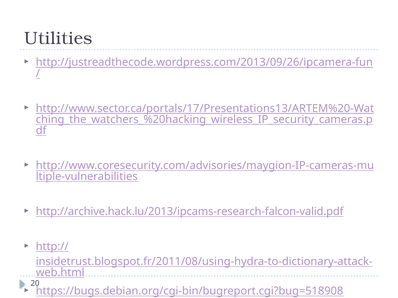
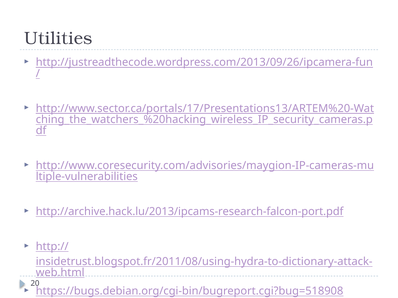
http://archive.hack.lu/2013/ipcams-research-falcon-valid.pdf: http://archive.hack.lu/2013/ipcams-research-falcon-valid.pdf -> http://archive.hack.lu/2013/ipcams-research-falcon-port.pdf
